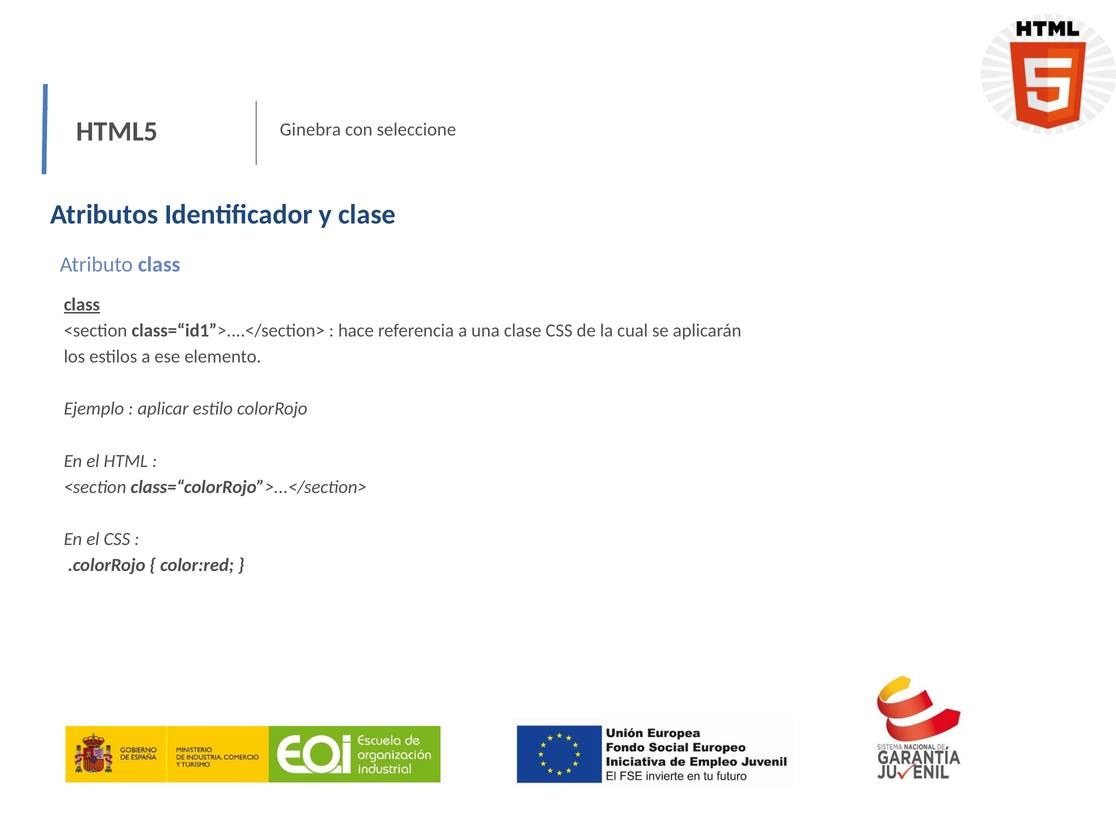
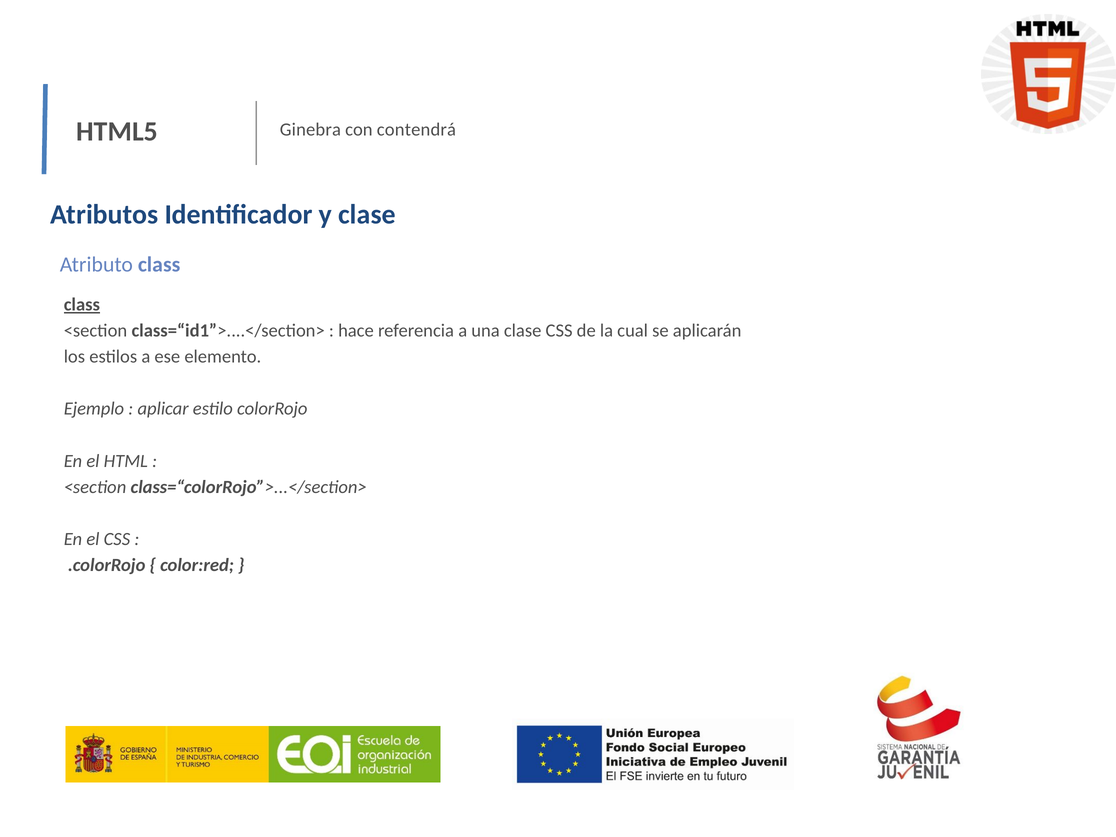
seleccione: seleccione -> contendrá
